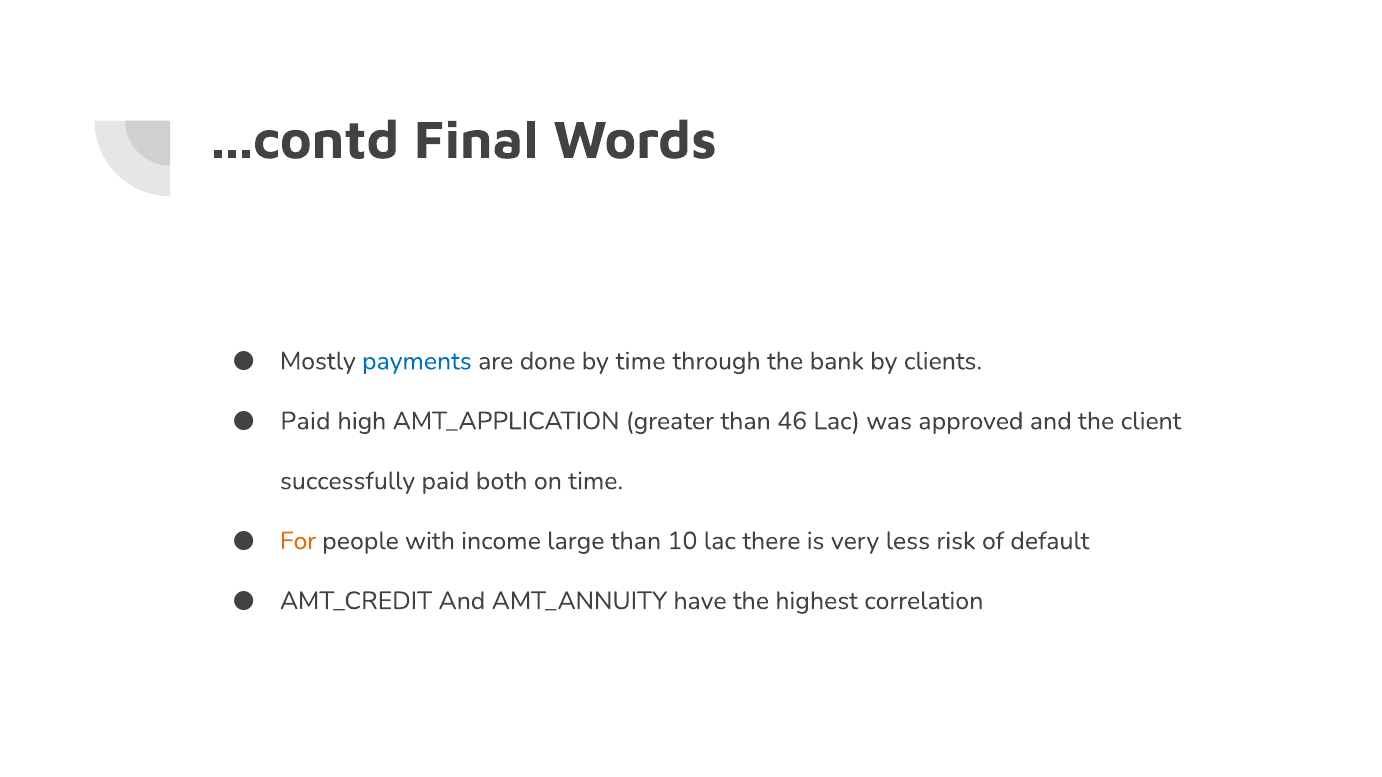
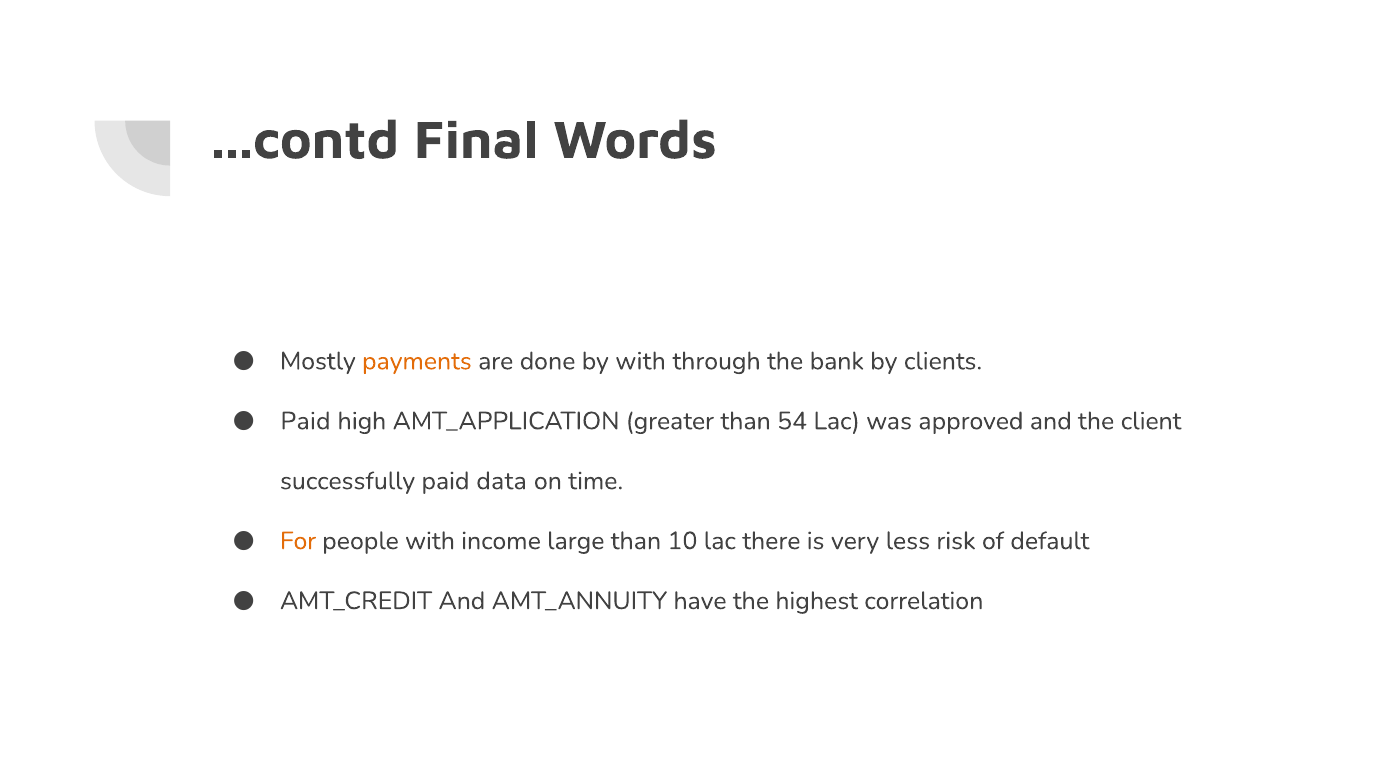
payments colour: blue -> orange
by time: time -> with
46: 46 -> 54
both: both -> data
